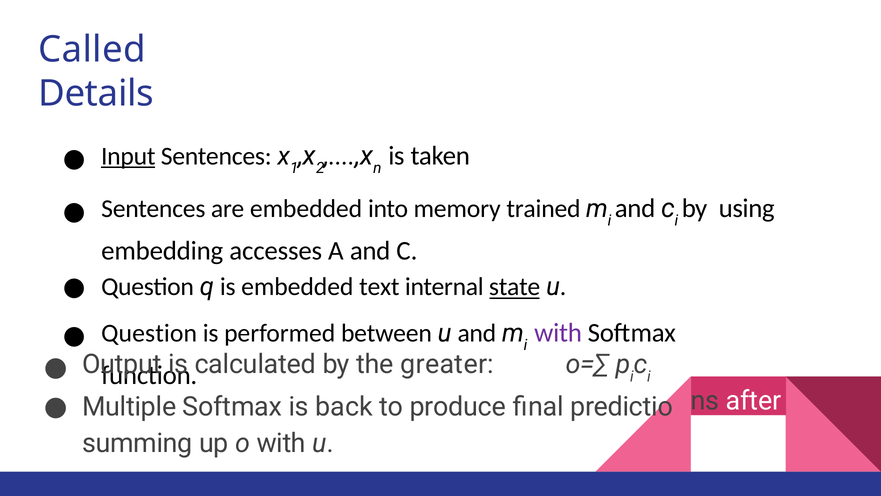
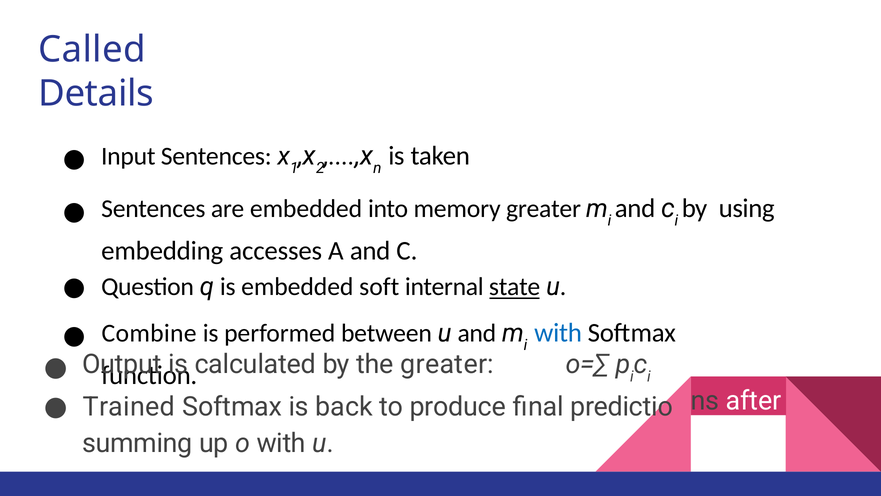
Input underline: present -> none
memory trained: trained -> greater
text: text -> soft
Question at (149, 333): Question -> Combine
with at (558, 333) colour: purple -> blue
Multiple: Multiple -> Trained
